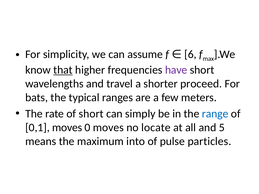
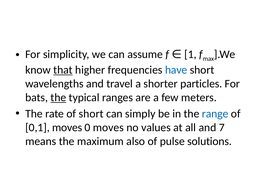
6: 6 -> 1
have colour: purple -> blue
proceed: proceed -> particles
the at (58, 98) underline: none -> present
locate: locate -> values
5: 5 -> 7
into: into -> also
particles: particles -> solutions
